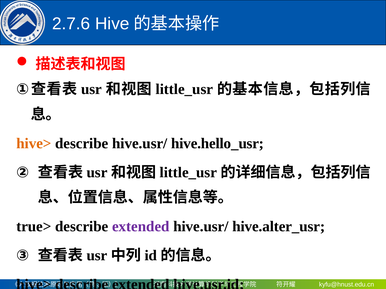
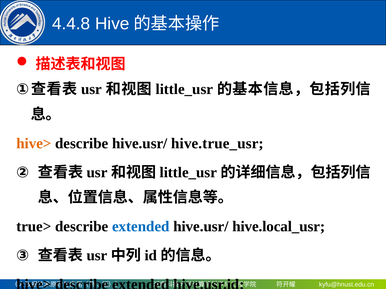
2.7.6: 2.7.6 -> 4.4.8
hive.hello_usr: hive.hello_usr -> hive.true_usr
extended at (141, 227) colour: purple -> blue
hive.alter_usr: hive.alter_usr -> hive.local_usr
